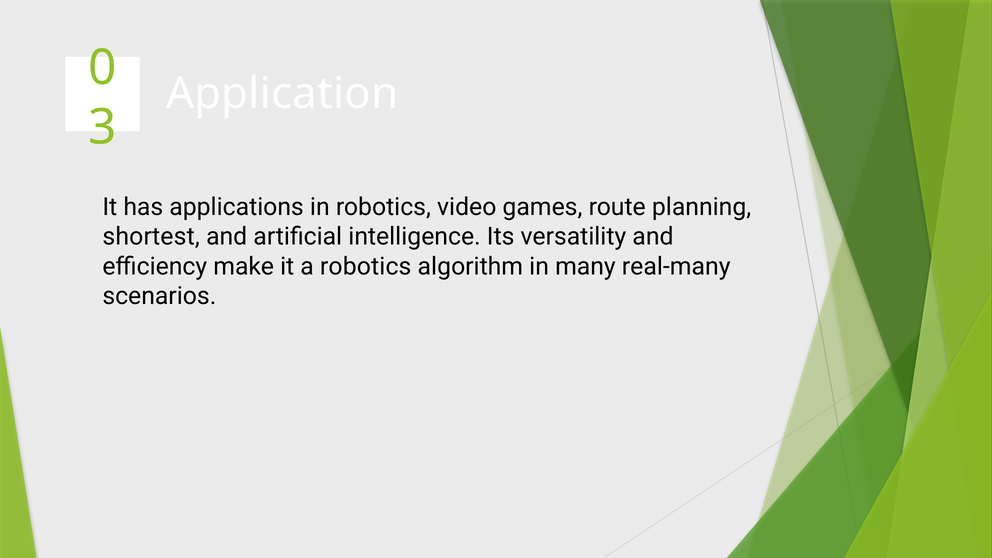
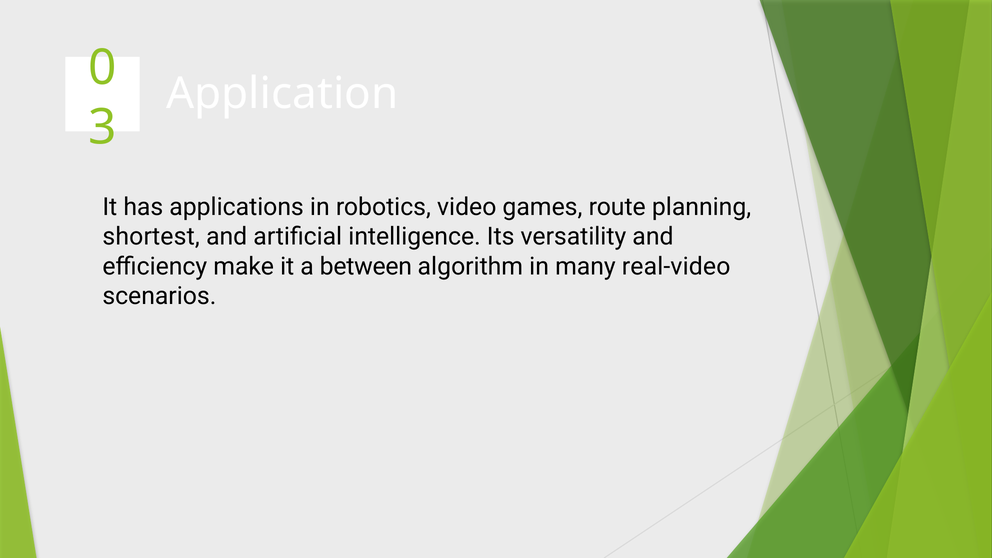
a robotics: robotics -> between
real-many: real-many -> real-video
